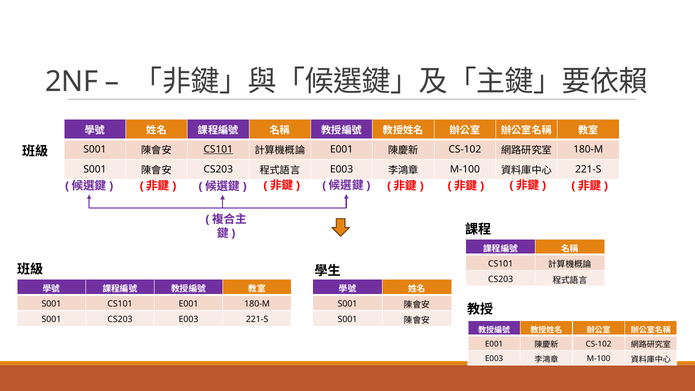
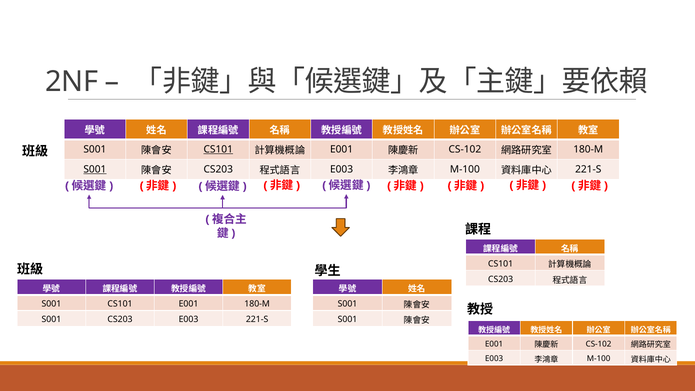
S001 at (95, 169) underline: none -> present
